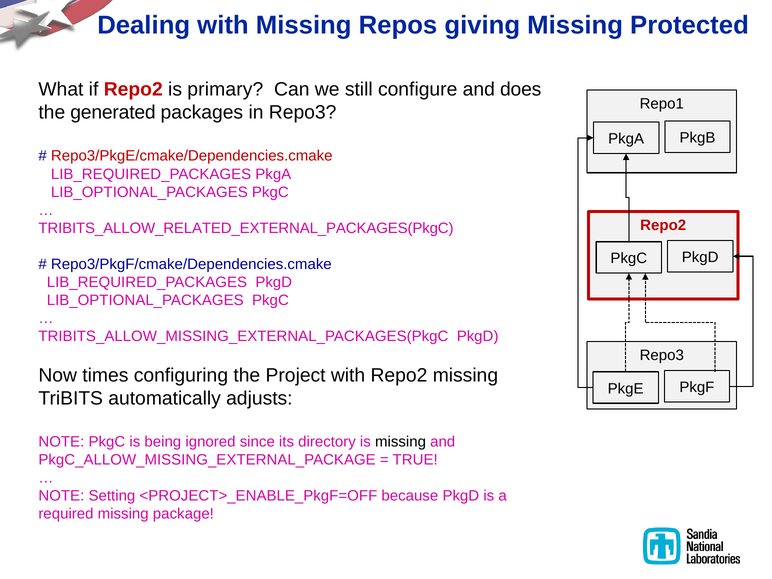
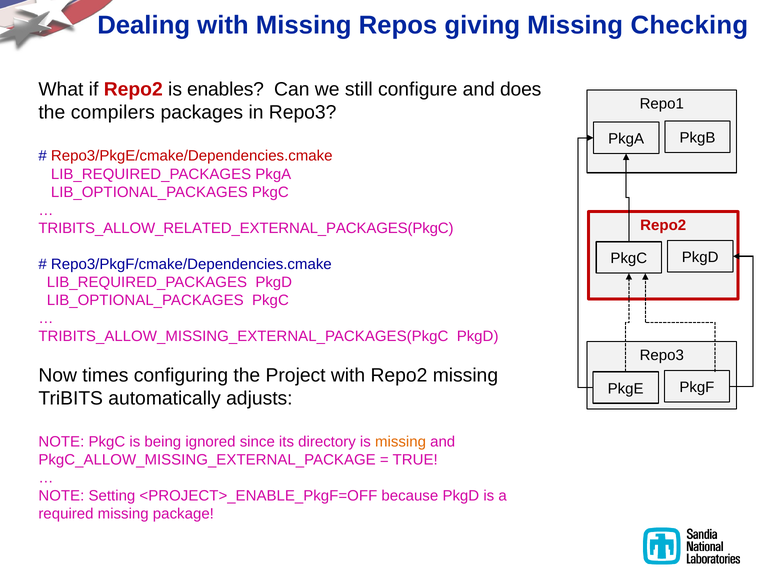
Protected: Protected -> Checking
primary: primary -> enables
generated: generated -> compilers
missing at (401, 442) colour: black -> orange
